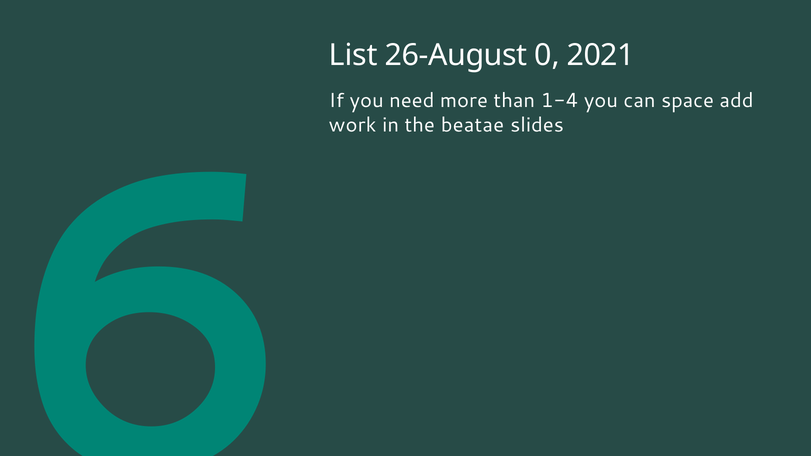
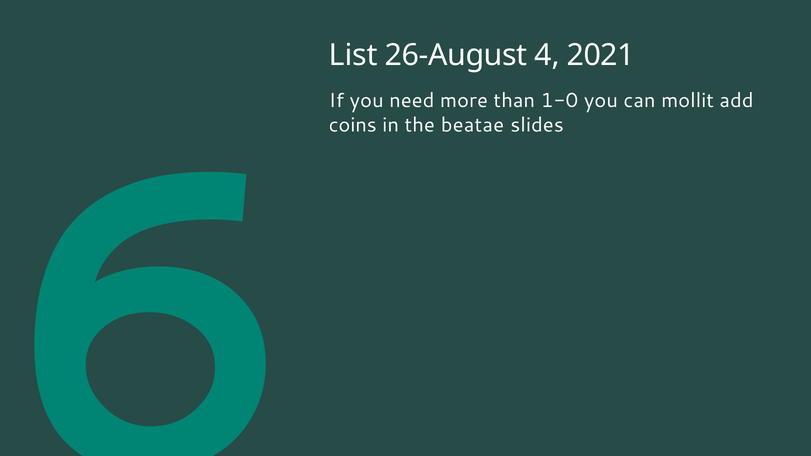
0: 0 -> 4
1-4: 1-4 -> 1-0
space: space -> mollit
work: work -> coins
